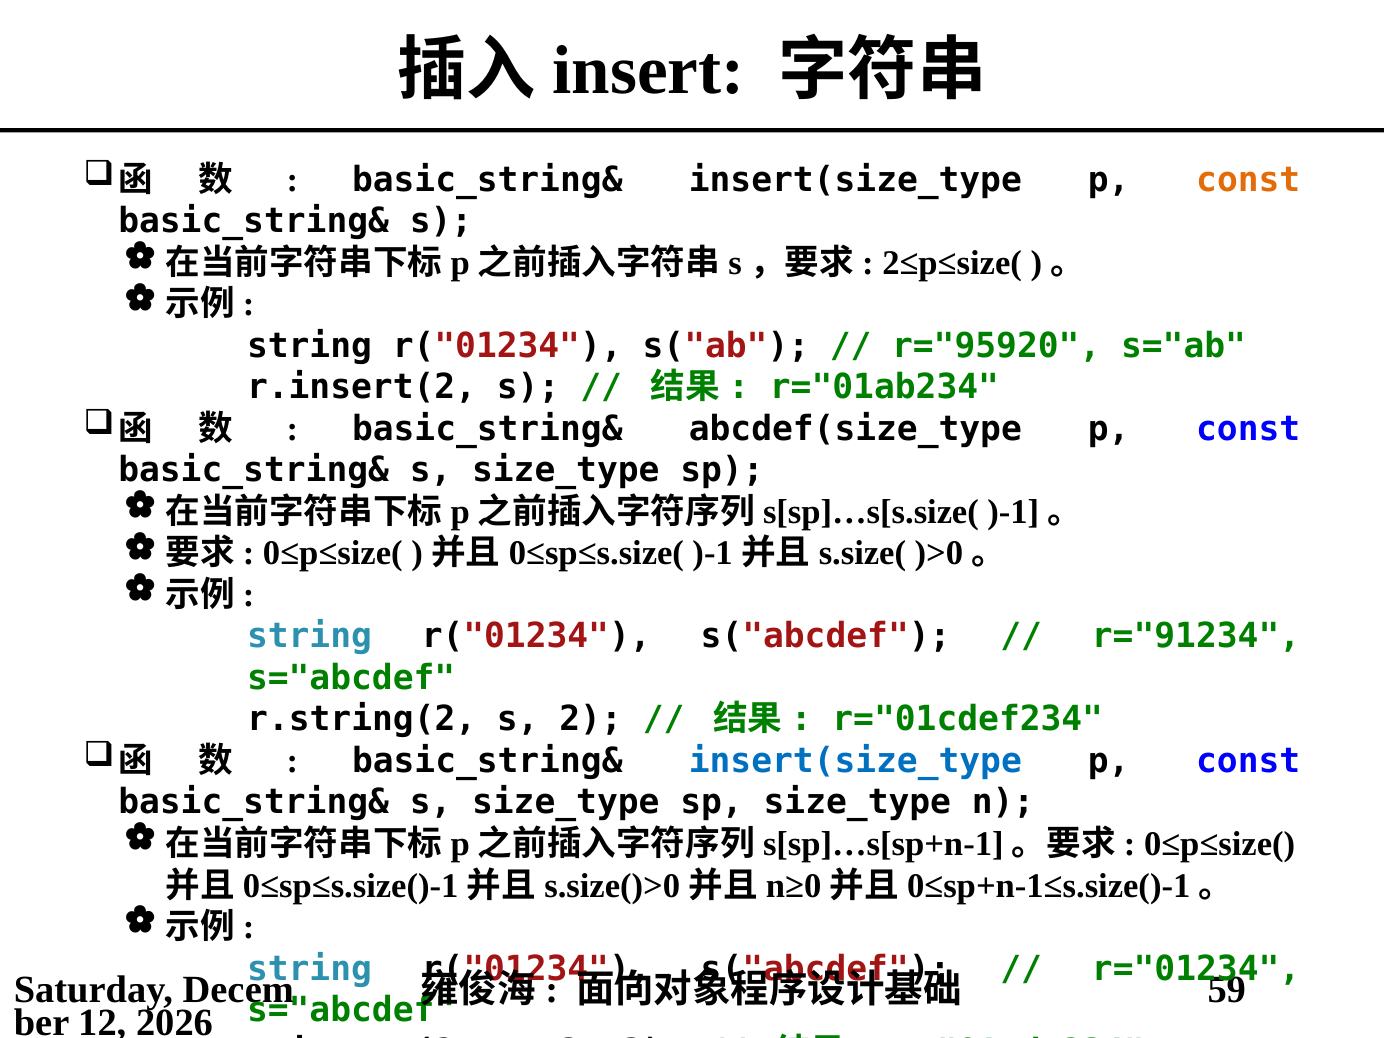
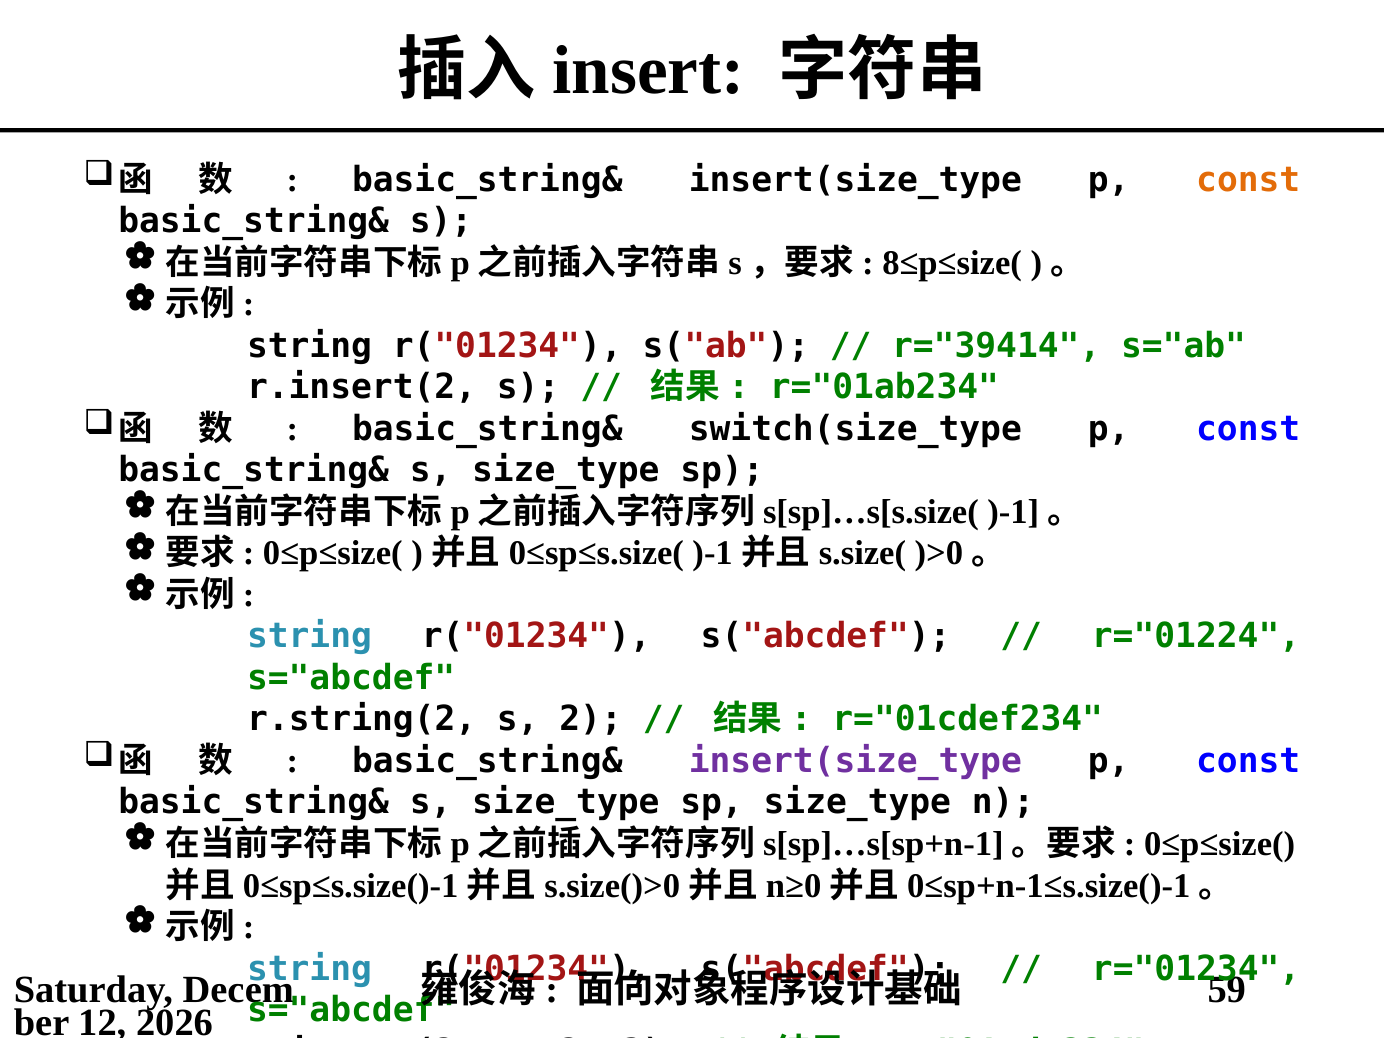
2≤p≤size(: 2≤p≤size( -> 8≤p≤size(
r="95920: r="95920 -> r="39414
abcdef(size_type: abcdef(size_type -> switch(size_type
r="91234: r="91234 -> r="01224
insert(size_type at (855, 761) colour: blue -> purple
